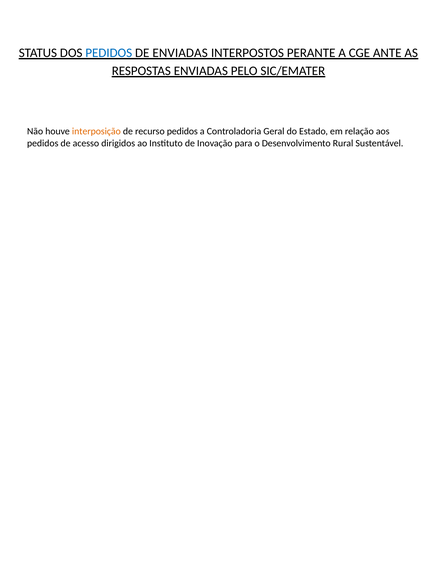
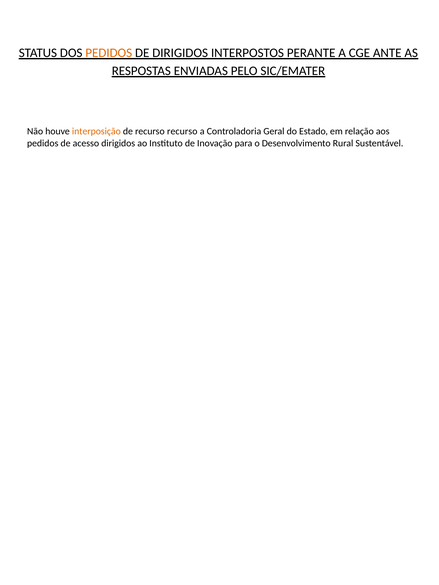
PEDIDOS at (109, 53) colour: blue -> orange
DE ENVIADAS: ENVIADAS -> DIRIGIDOS
recurso pedidos: pedidos -> recurso
